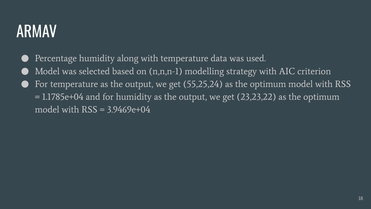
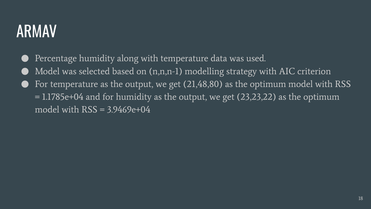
55,25,24: 55,25,24 -> 21,48,80
